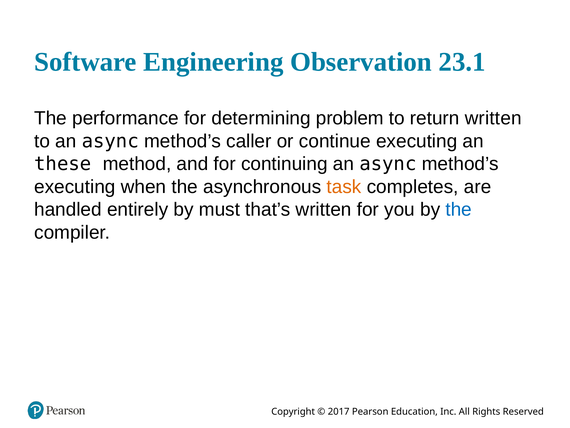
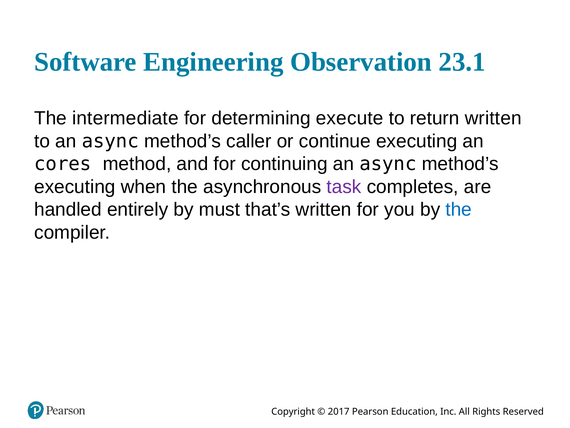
performance: performance -> intermediate
problem: problem -> execute
these: these -> cores
task colour: orange -> purple
